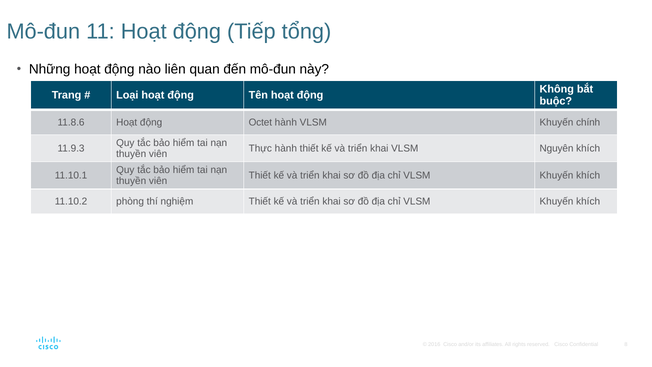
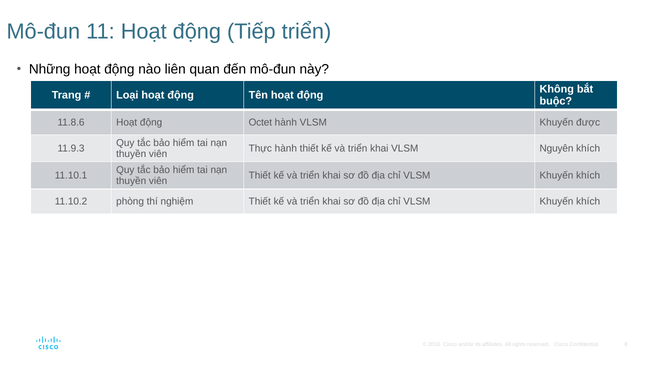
Tiếp tổng: tổng -> triển
chính: chính -> được
